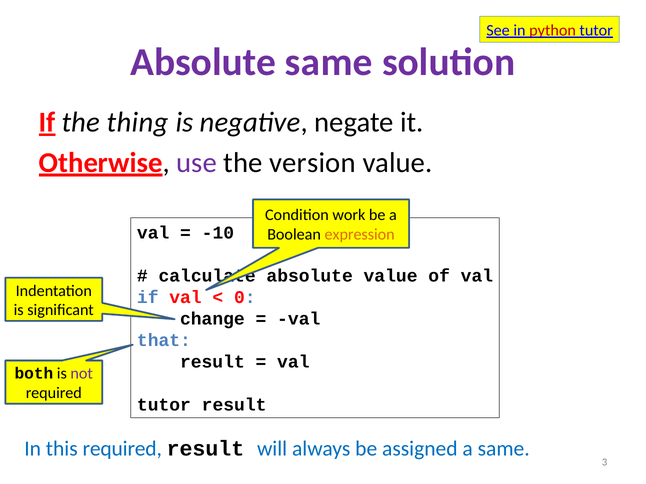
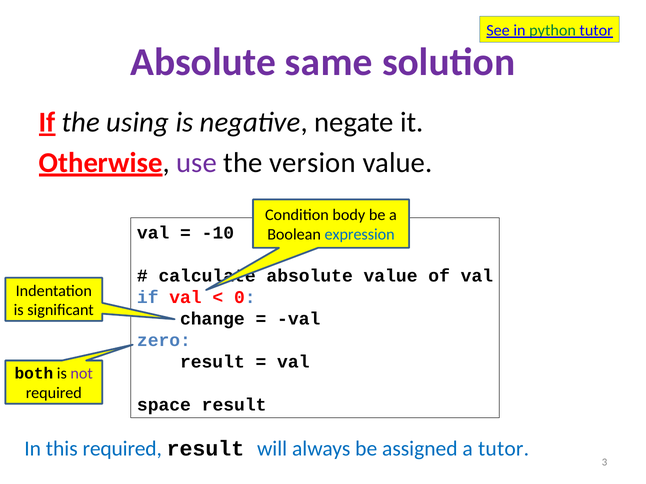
python colour: red -> green
thing: thing -> using
work: work -> body
expression colour: orange -> blue
that: that -> zero
tutor at (164, 405): tutor -> space
a same: same -> tutor
